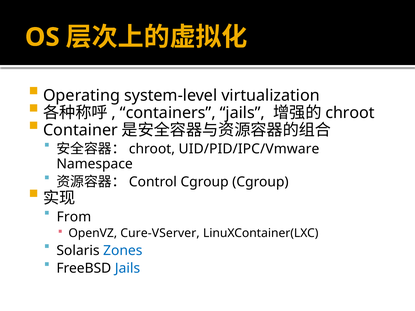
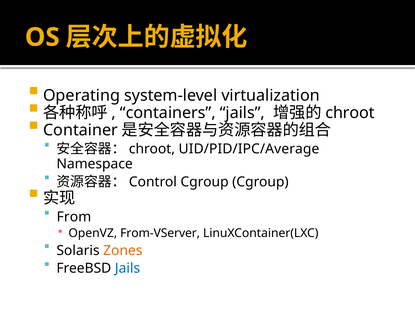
UID/PID/IPC/Vmware: UID/PID/IPC/Vmware -> UID/PID/IPC/Average
Cure-VServer: Cure-VServer -> From-VServer
Zones colour: blue -> orange
